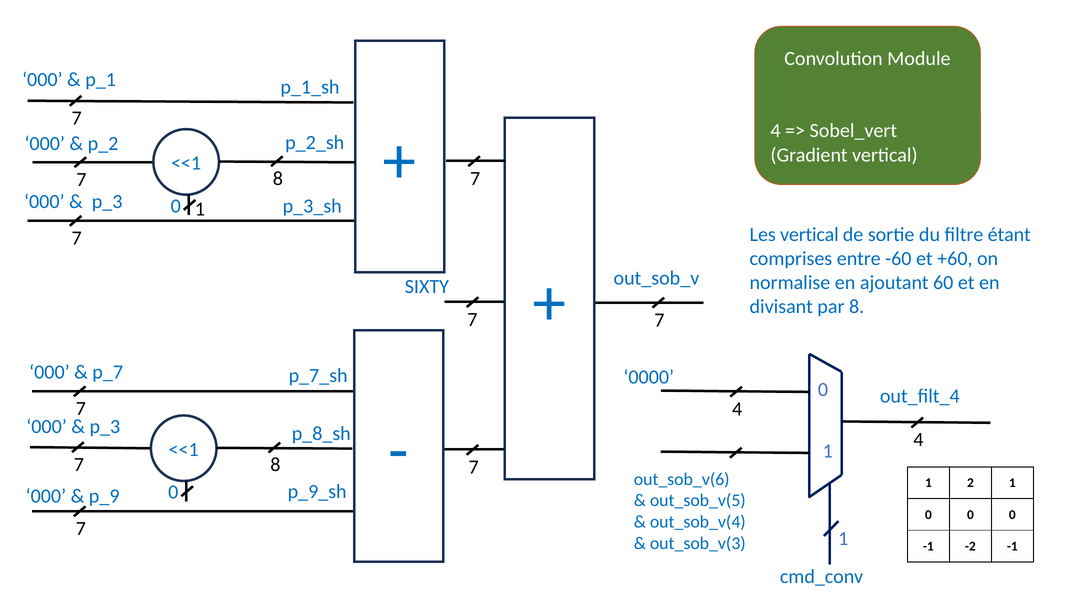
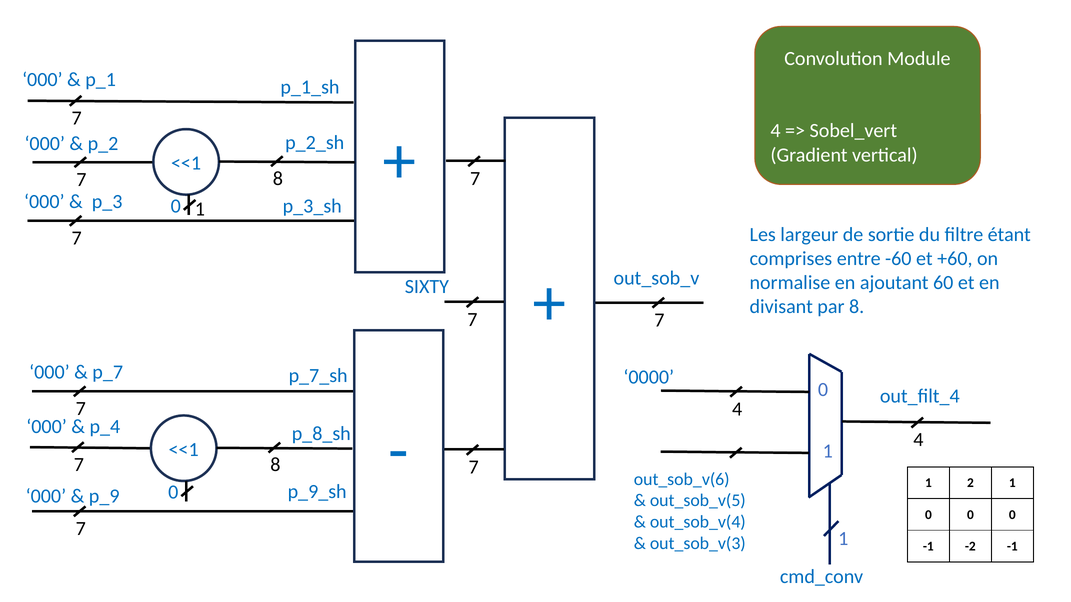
Les vertical: vertical -> largeur
p_3 at (105, 427): p_3 -> p_4
